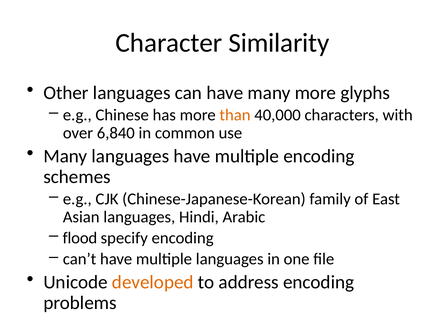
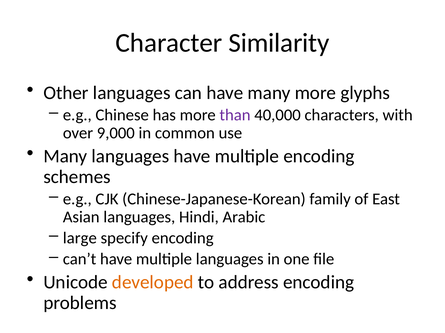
than colour: orange -> purple
6,840: 6,840 -> 9,000
flood: flood -> large
